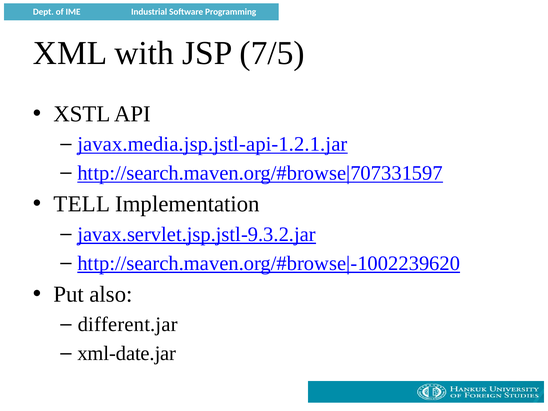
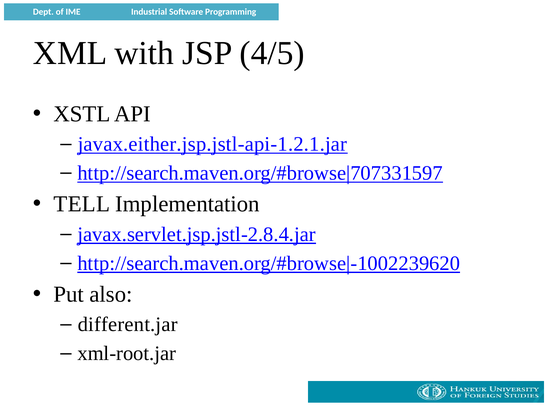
7/5: 7/5 -> 4/5
javax.media.jsp.jstl-api-1.2.1.jar: javax.media.jsp.jstl-api-1.2.1.jar -> javax.either.jsp.jstl-api-1.2.1.jar
javax.servlet.jsp.jstl-9.3.2.jar: javax.servlet.jsp.jstl-9.3.2.jar -> javax.servlet.jsp.jstl-2.8.4.jar
xml-date.jar: xml-date.jar -> xml-root.jar
